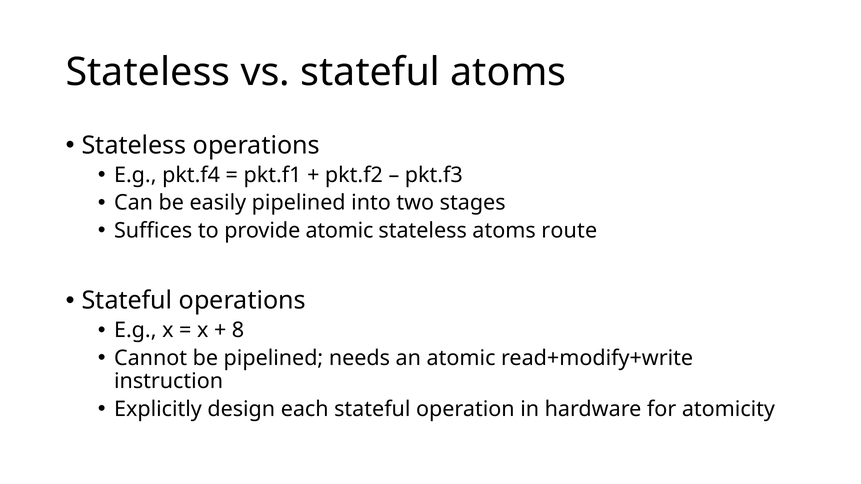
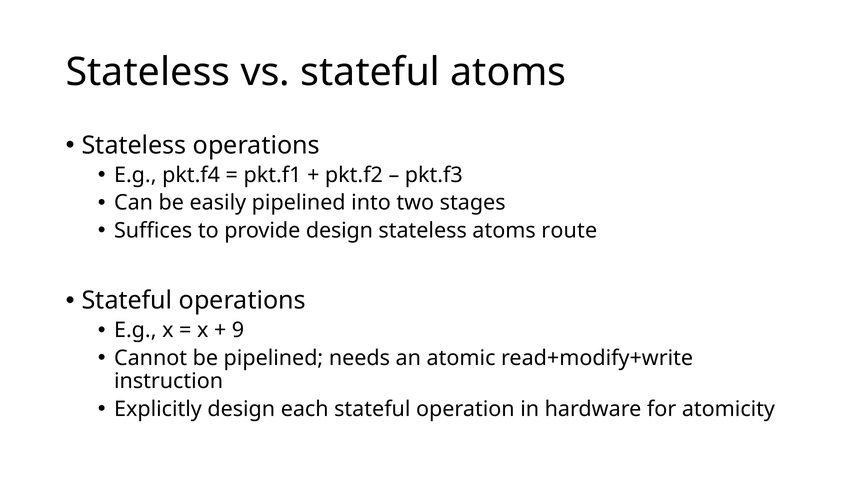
provide atomic: atomic -> design
8: 8 -> 9
